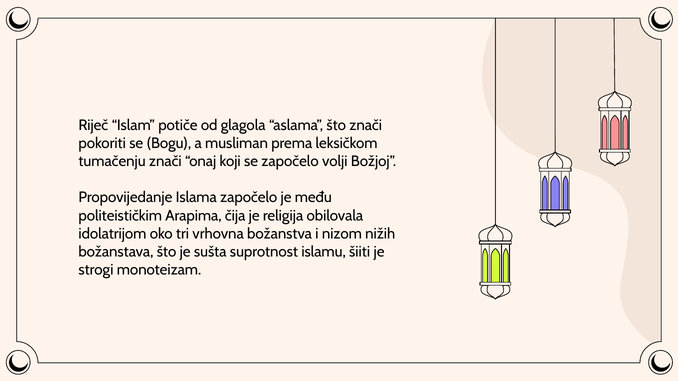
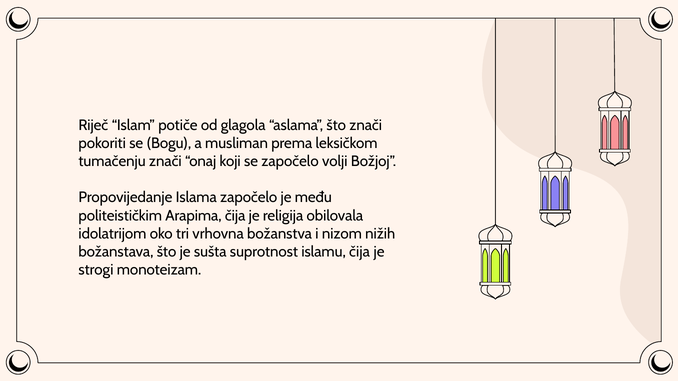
islamu šiiti: šiiti -> čija
